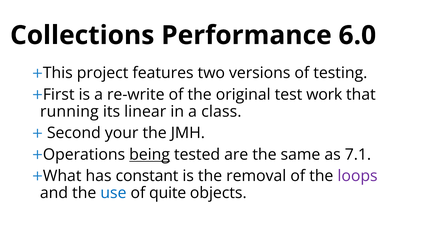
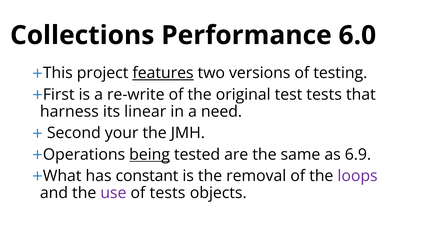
features underline: none -> present
test work: work -> tests
running: running -> harness
class: class -> need
7.1: 7.1 -> 6.9
use colour: blue -> purple
of quite: quite -> tests
